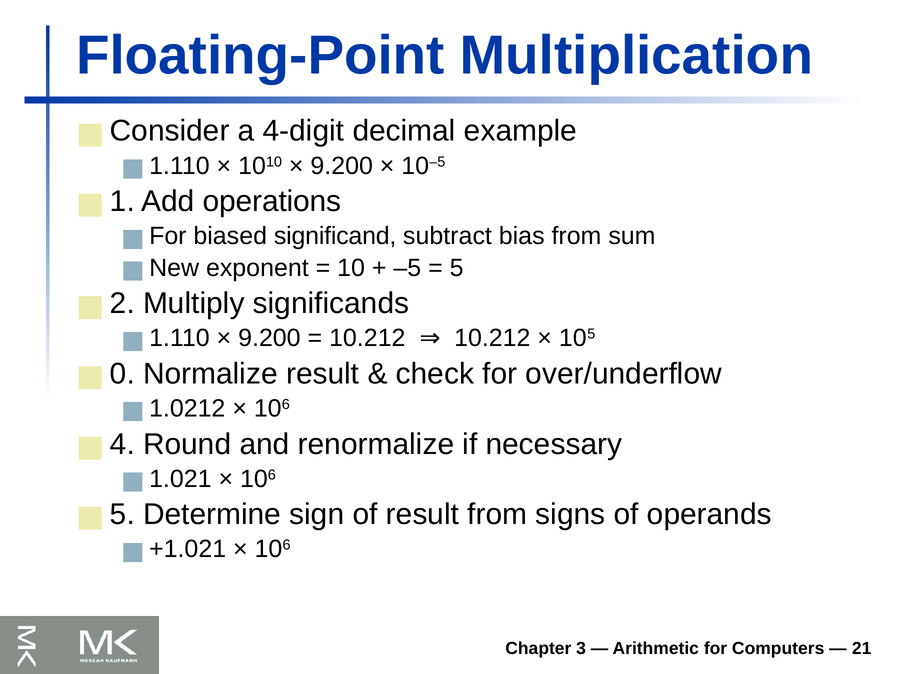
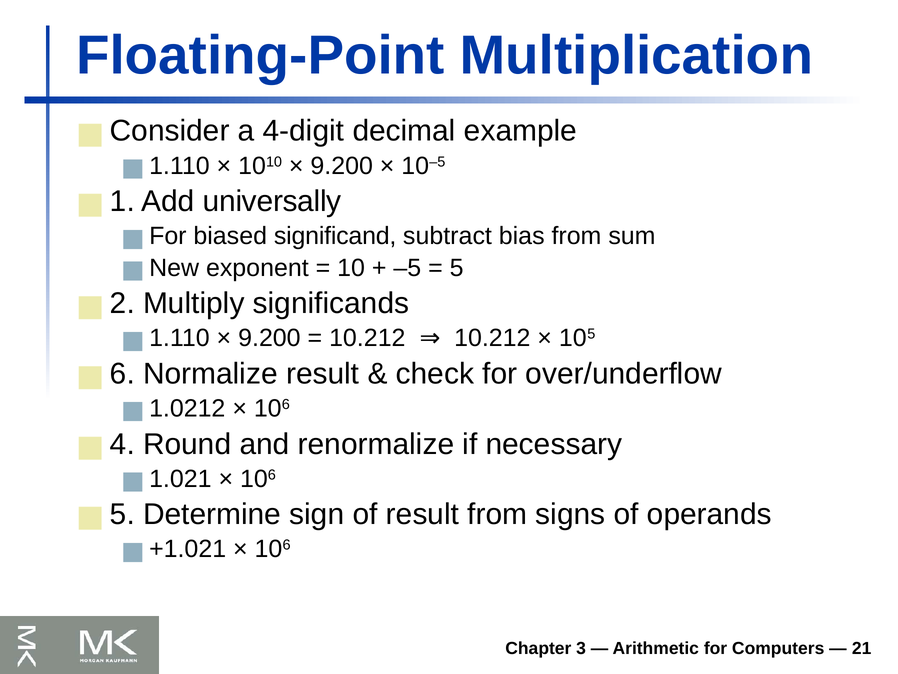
operations: operations -> universally
0: 0 -> 6
